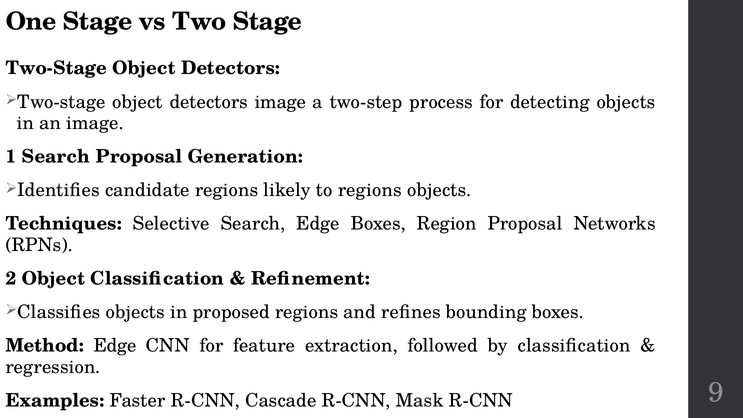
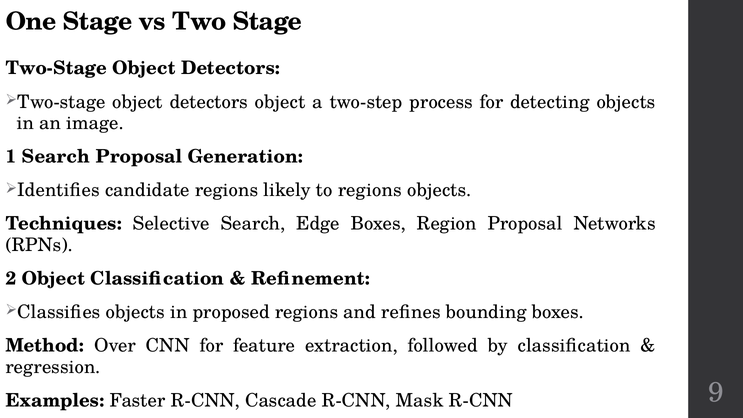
detectors image: image -> object
Method Edge: Edge -> Over
